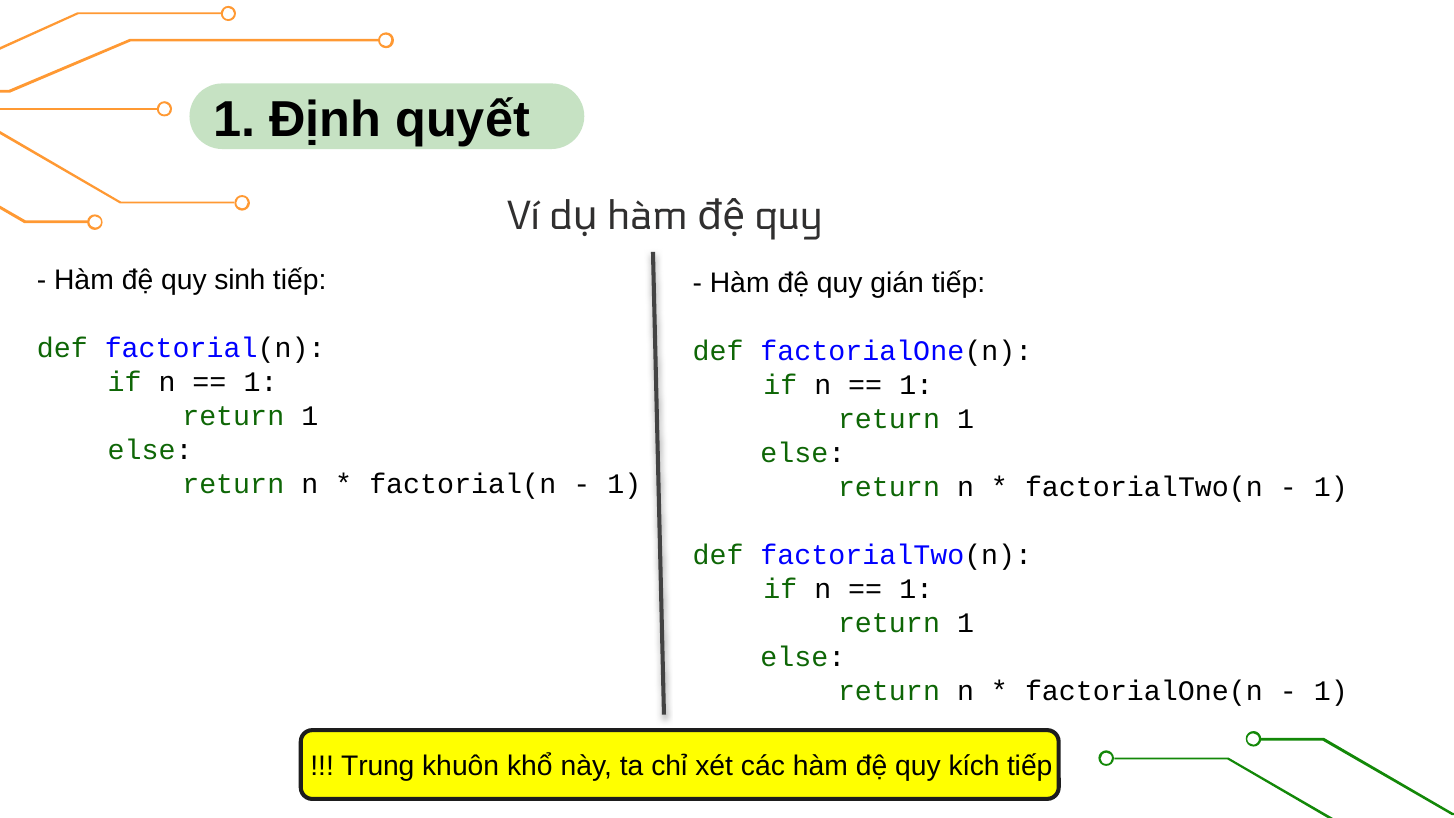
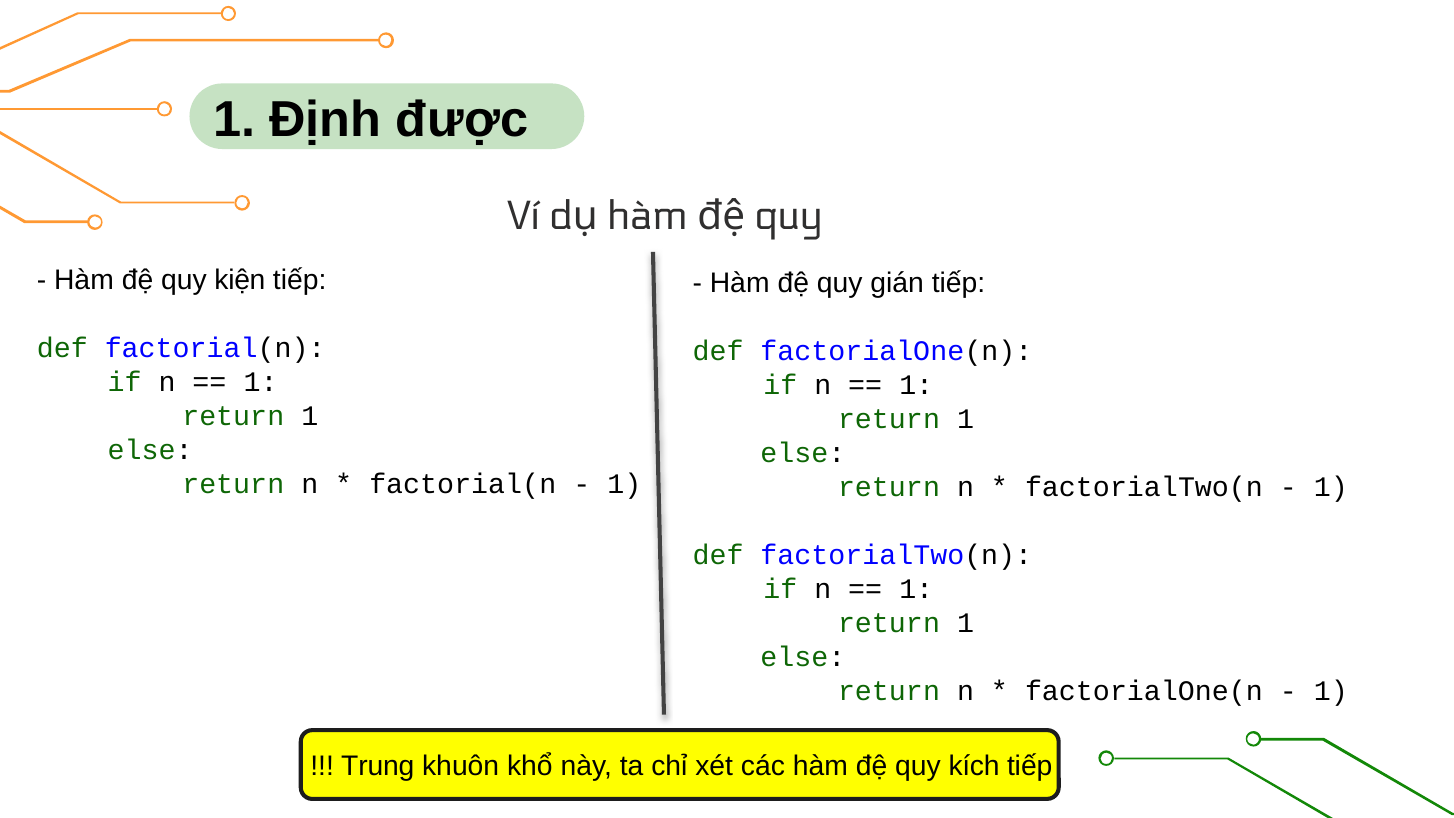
quyết: quyết -> được
sinh: sinh -> kiện
